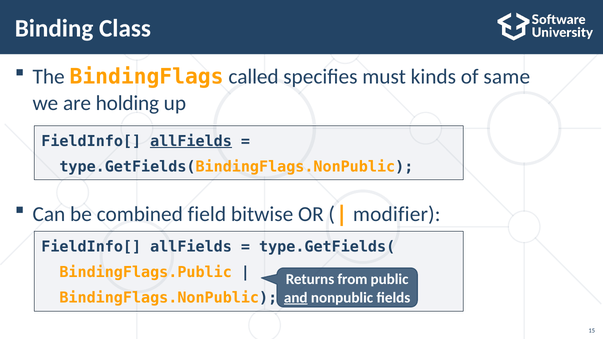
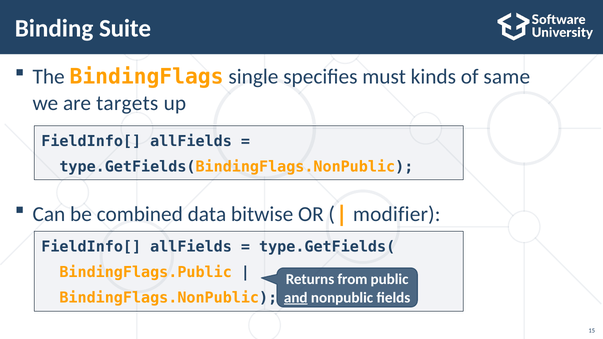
Class: Class -> Suite
called: called -> single
holding: holding -> targets
allFields at (191, 141) underline: present -> none
field: field -> data
